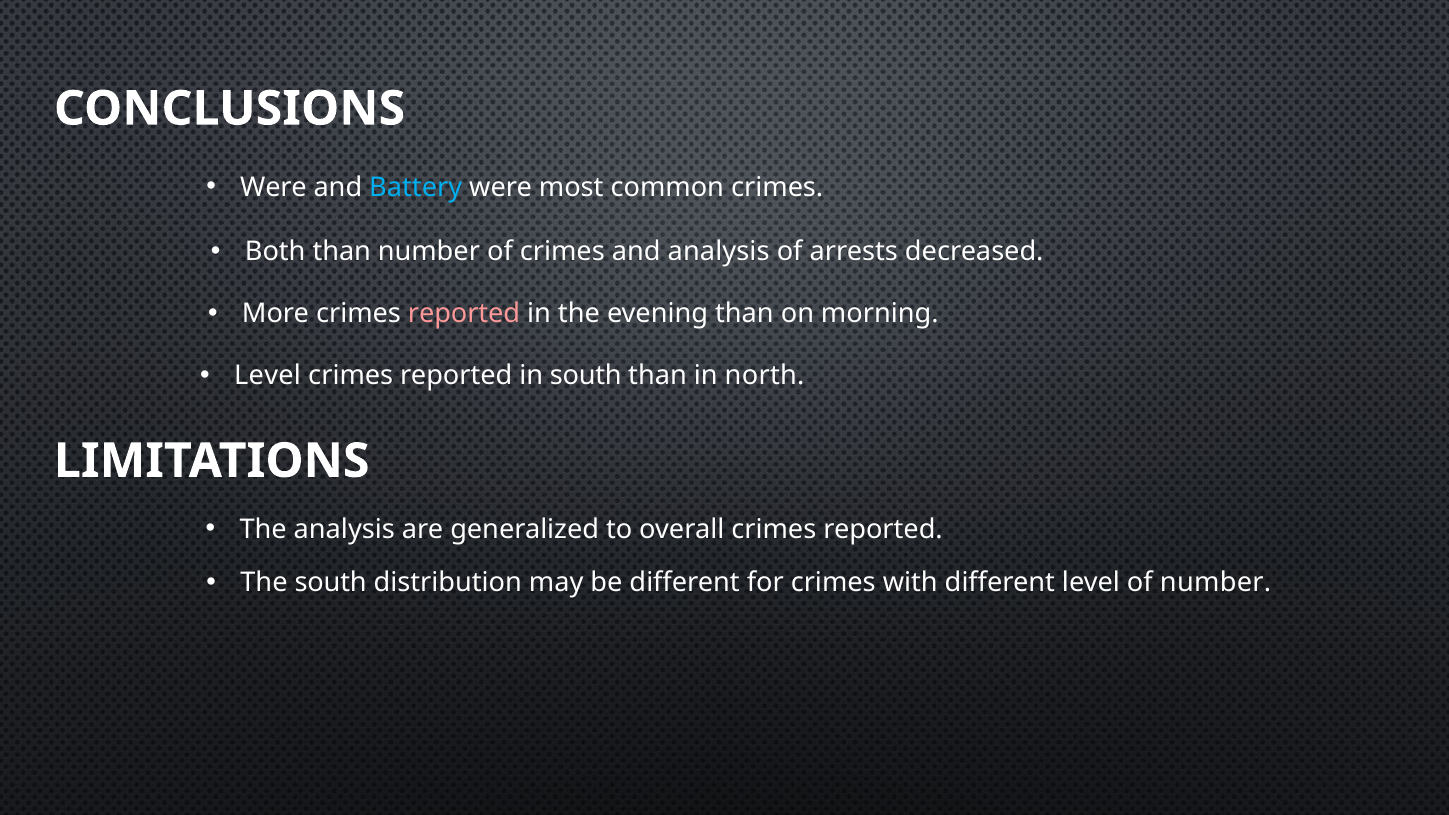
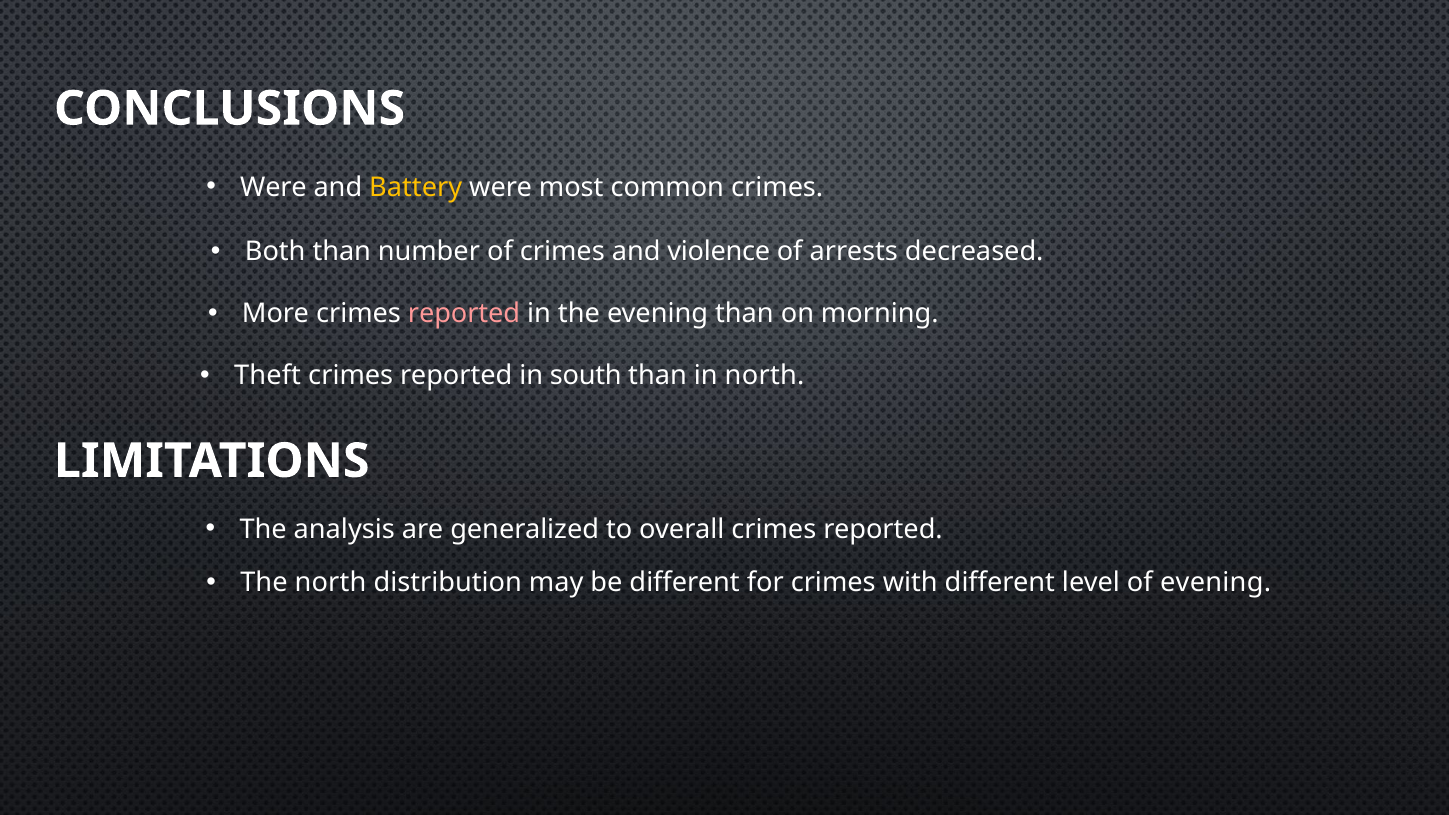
Battery colour: light blue -> yellow
and analysis: analysis -> violence
Level at (268, 376): Level -> Theft
The south: south -> north
of number: number -> evening
